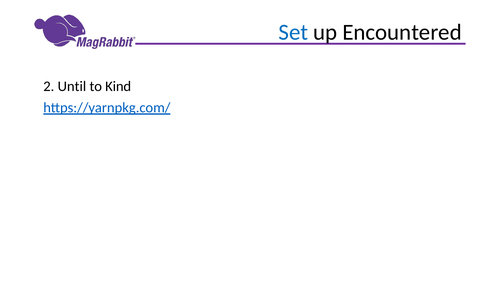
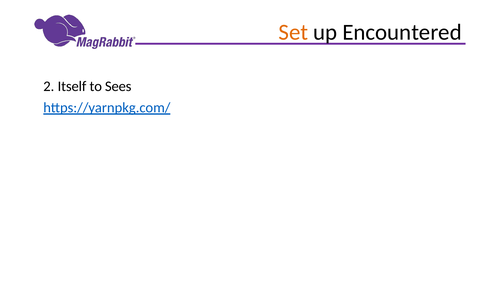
Set colour: blue -> orange
Until: Until -> Itself
Kind: Kind -> Sees
